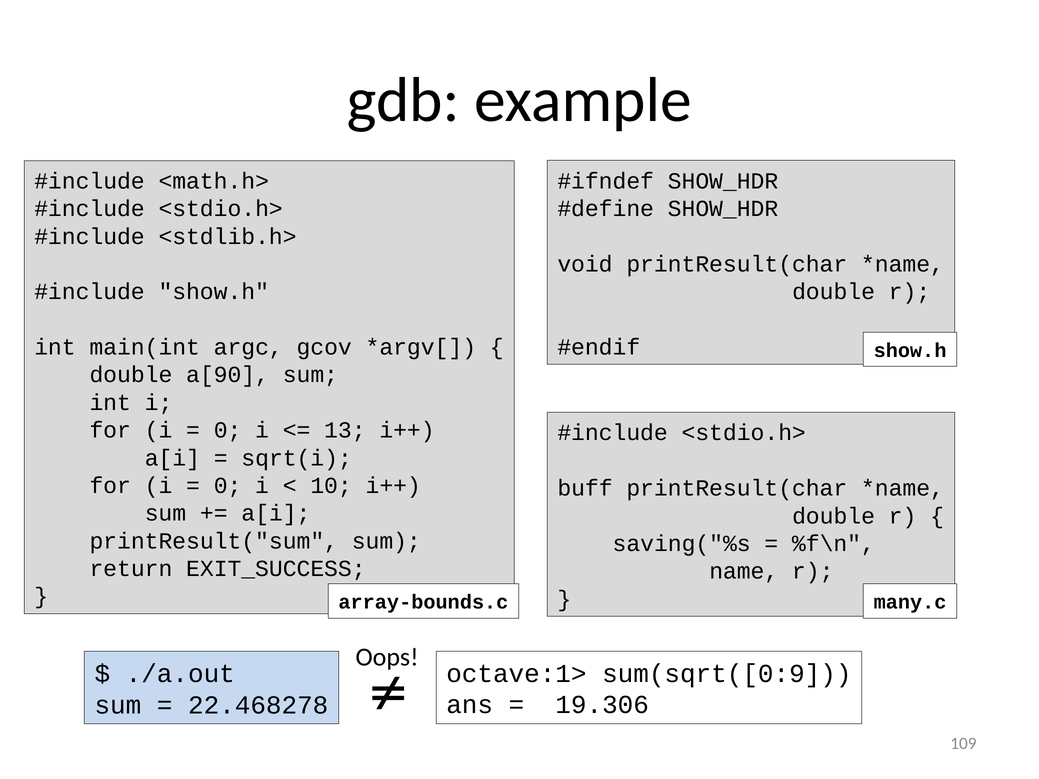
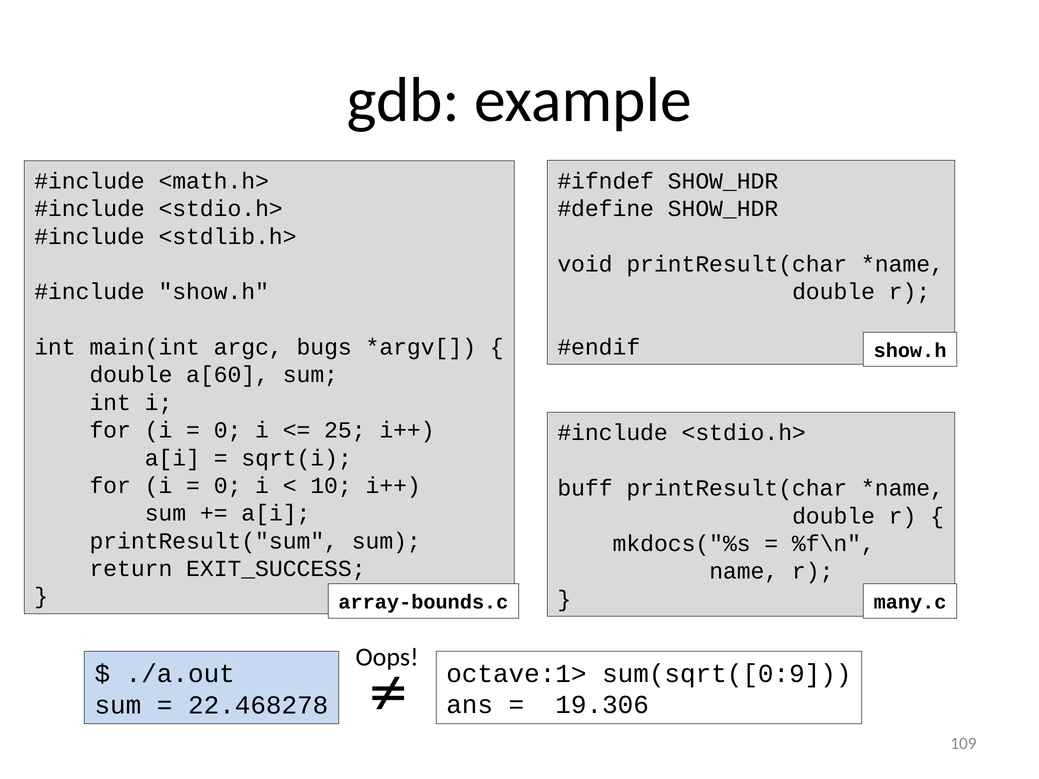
gcov: gcov -> bugs
a[90: a[90 -> a[60
13: 13 -> 25
saving("%s: saving("%s -> mkdocs("%s
